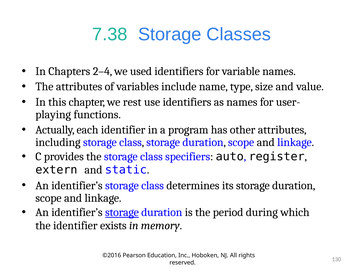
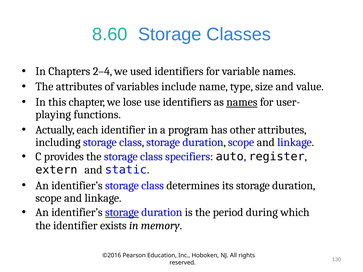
7.38: 7.38 -> 8.60
rest: rest -> lose
names at (242, 102) underline: none -> present
